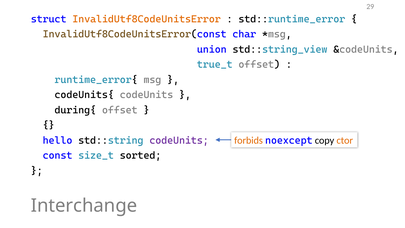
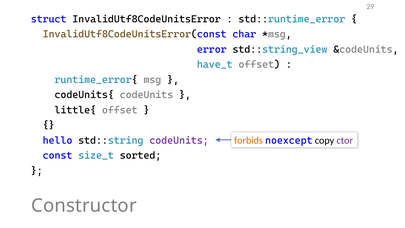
InvalidUtf8CodeUnitsError colour: orange -> black
union: union -> error
true_t: true_t -> have_t
during{: during{ -> little{
ctor colour: orange -> purple
Interchange: Interchange -> Constructor
